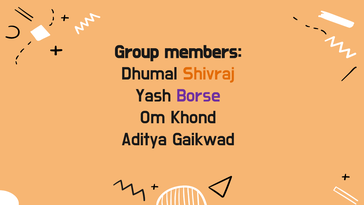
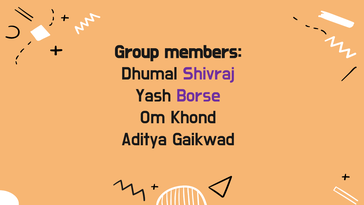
Shivraj colour: orange -> purple
